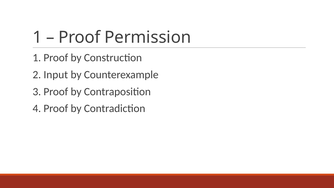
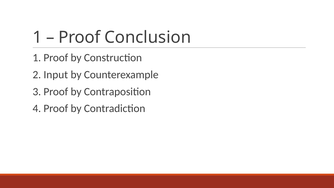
Permission: Permission -> Conclusion
